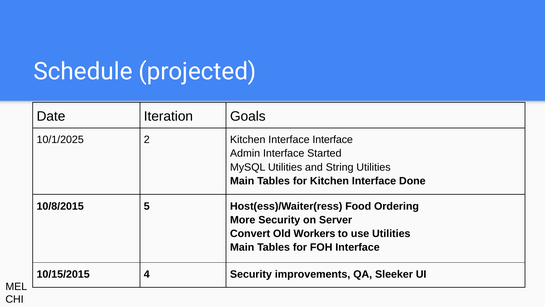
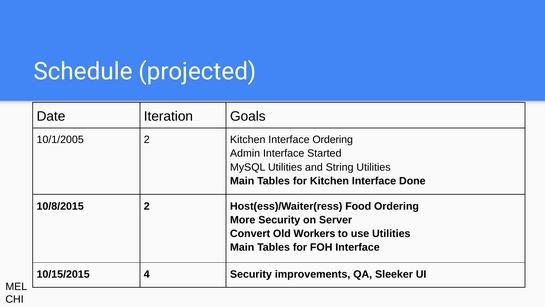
10/1/2025: 10/1/2025 -> 10/1/2005
Interface Interface: Interface -> Ordering
10/8/2015 5: 5 -> 2
